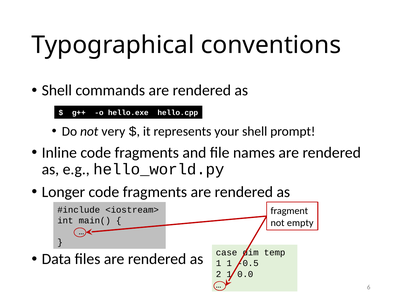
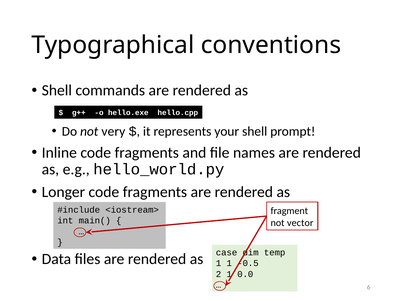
empty: empty -> vector
